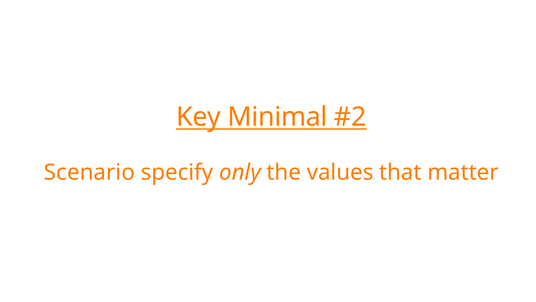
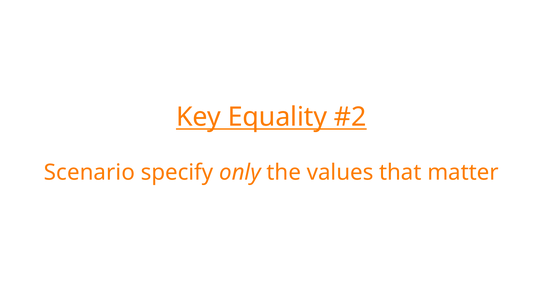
Minimal: Minimal -> Equality
